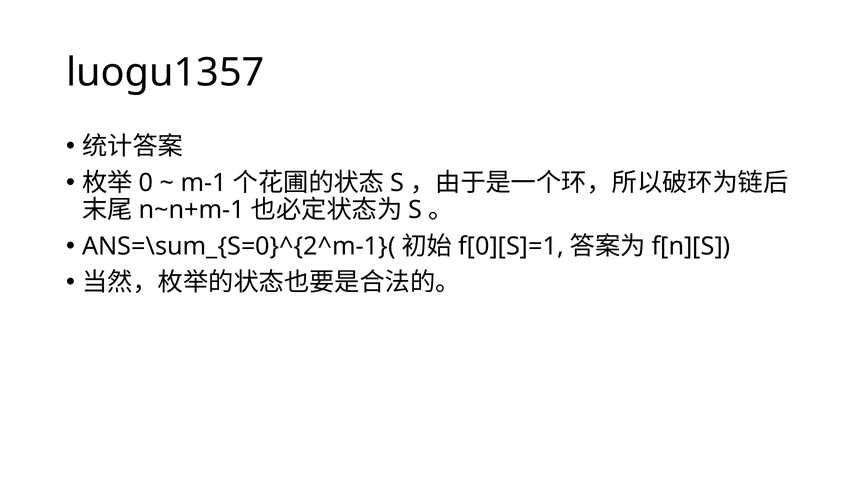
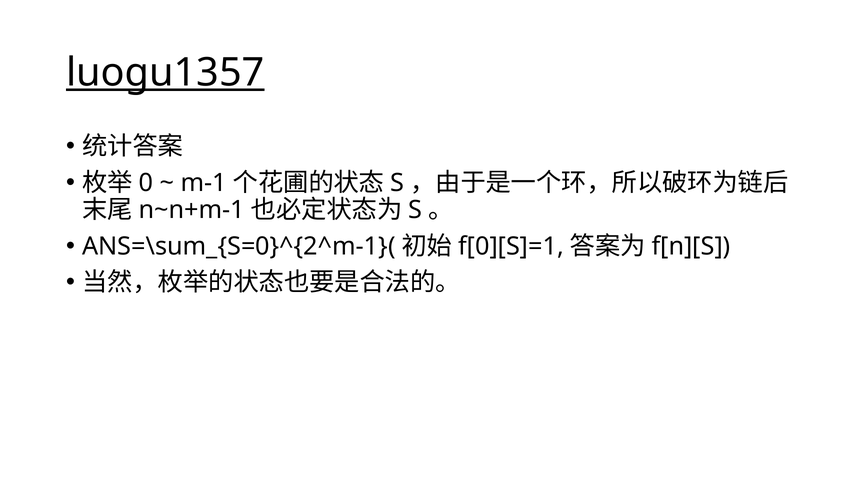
luogu1357 underline: none -> present
